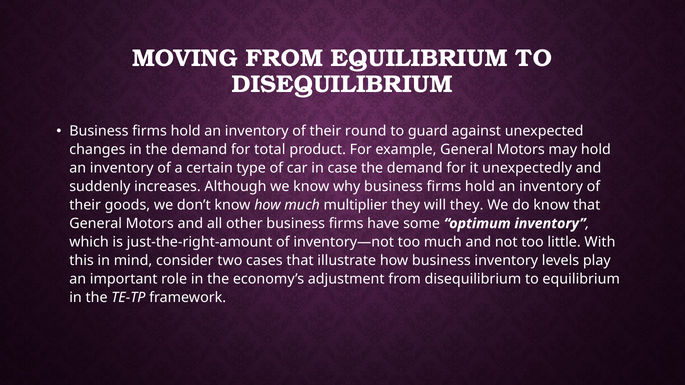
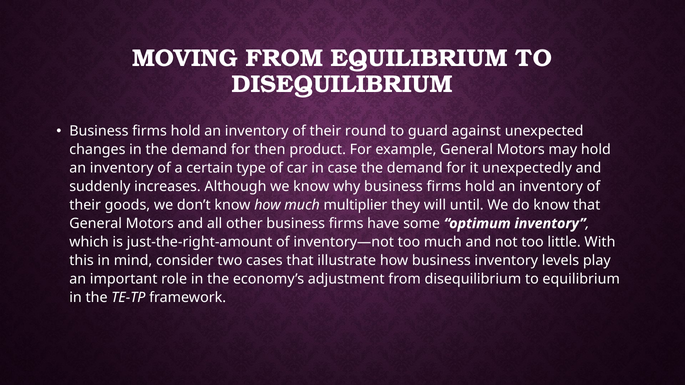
total: total -> then
will they: they -> until
